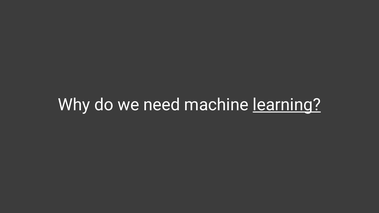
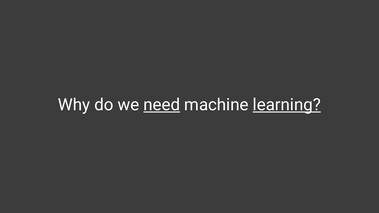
need underline: none -> present
